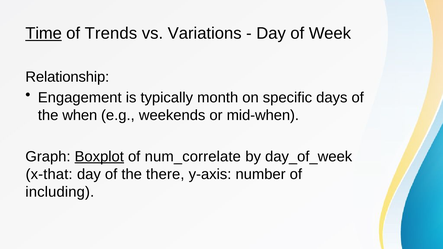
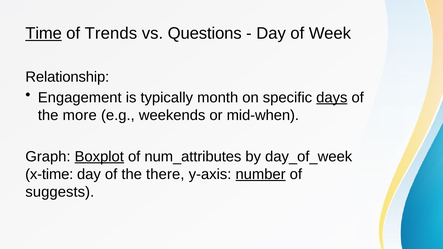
Variations: Variations -> Questions
days underline: none -> present
when: when -> more
num_correlate: num_correlate -> num_attributes
x-that: x-that -> x-time
number underline: none -> present
including: including -> suggests
